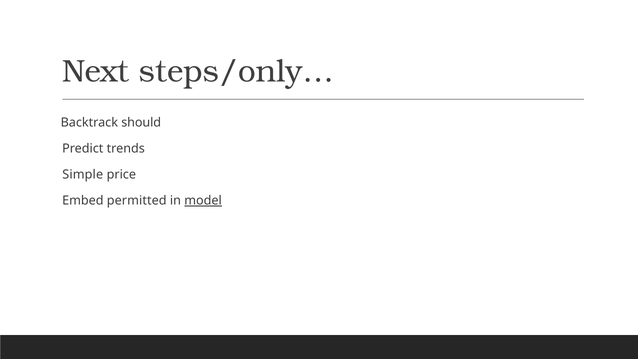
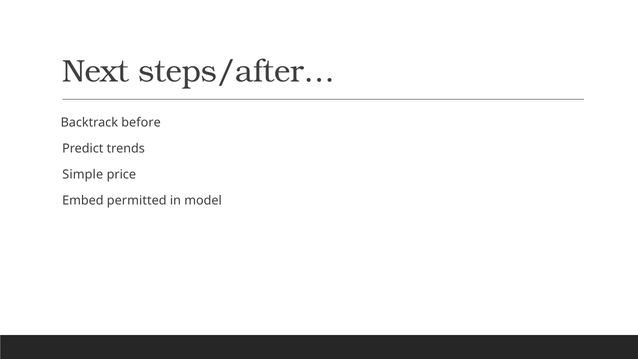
steps/only…: steps/only… -> steps/after…
should: should -> before
model underline: present -> none
